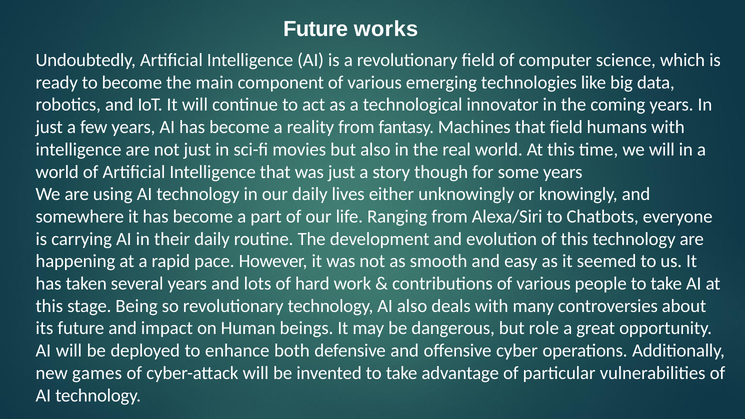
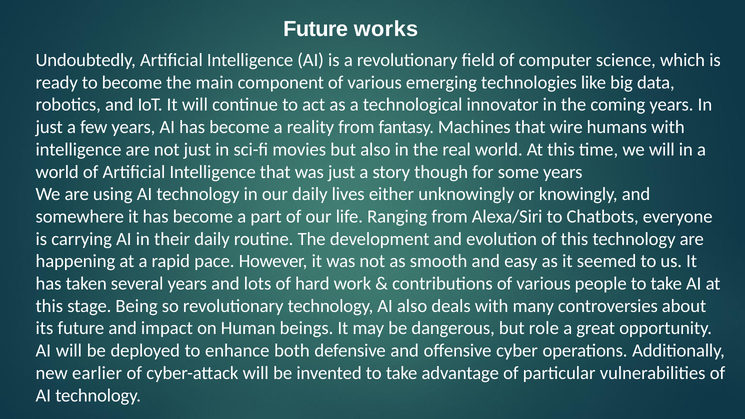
that field: field -> wire
games: games -> earlier
